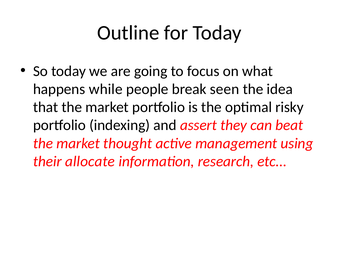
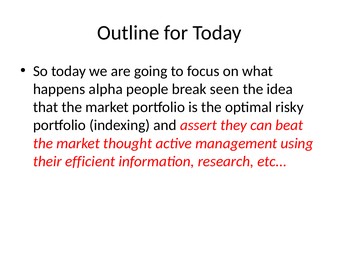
while: while -> alpha
allocate: allocate -> efficient
